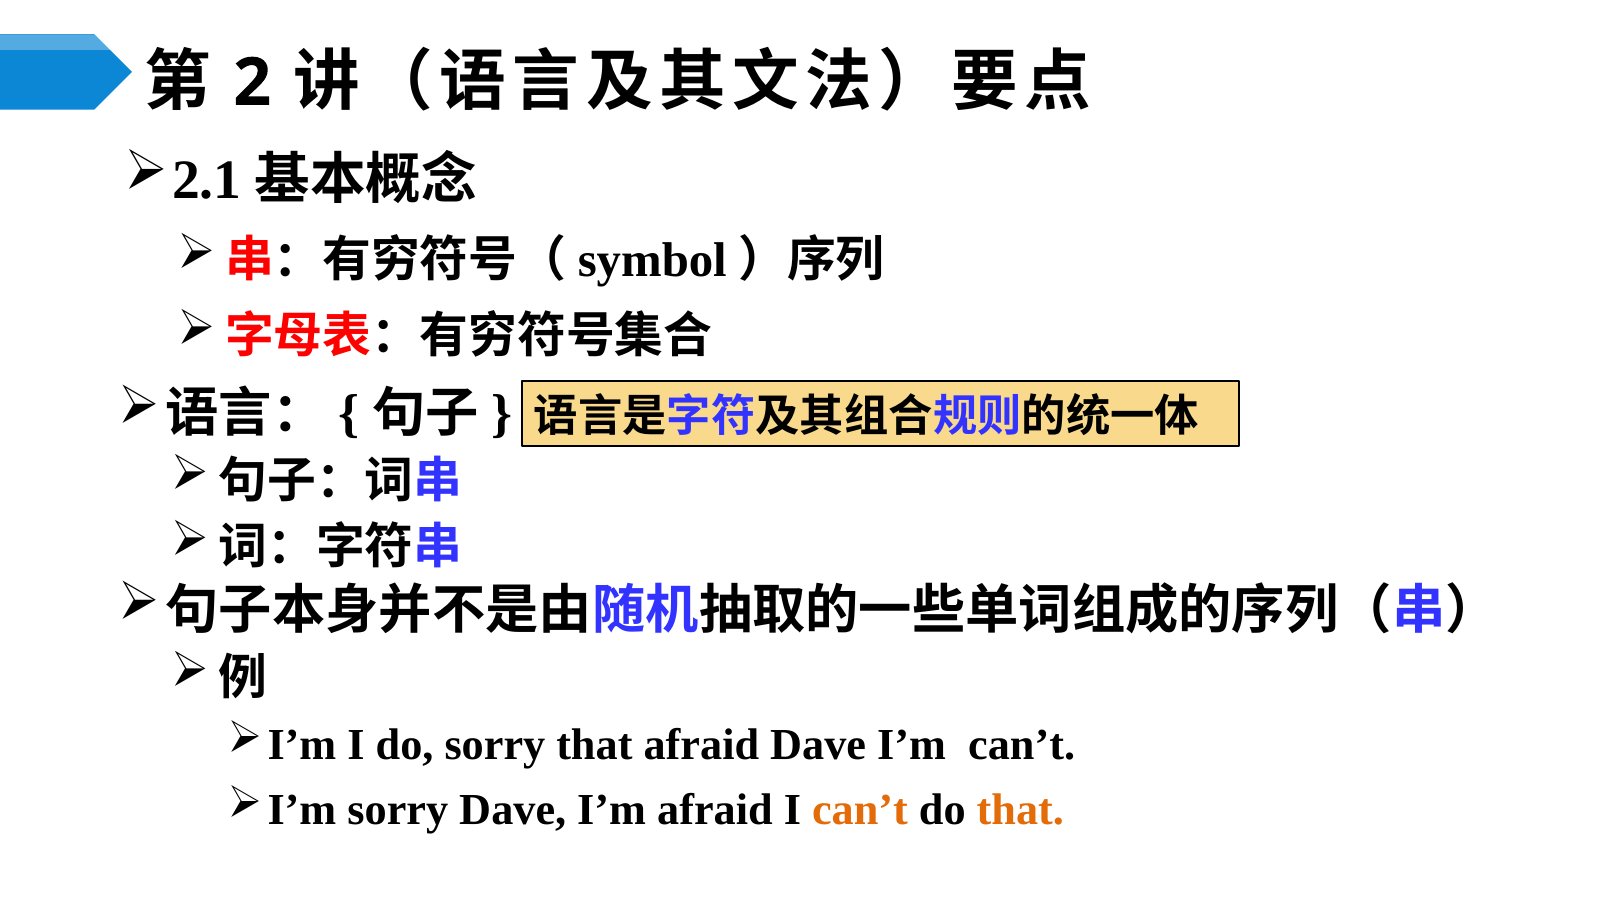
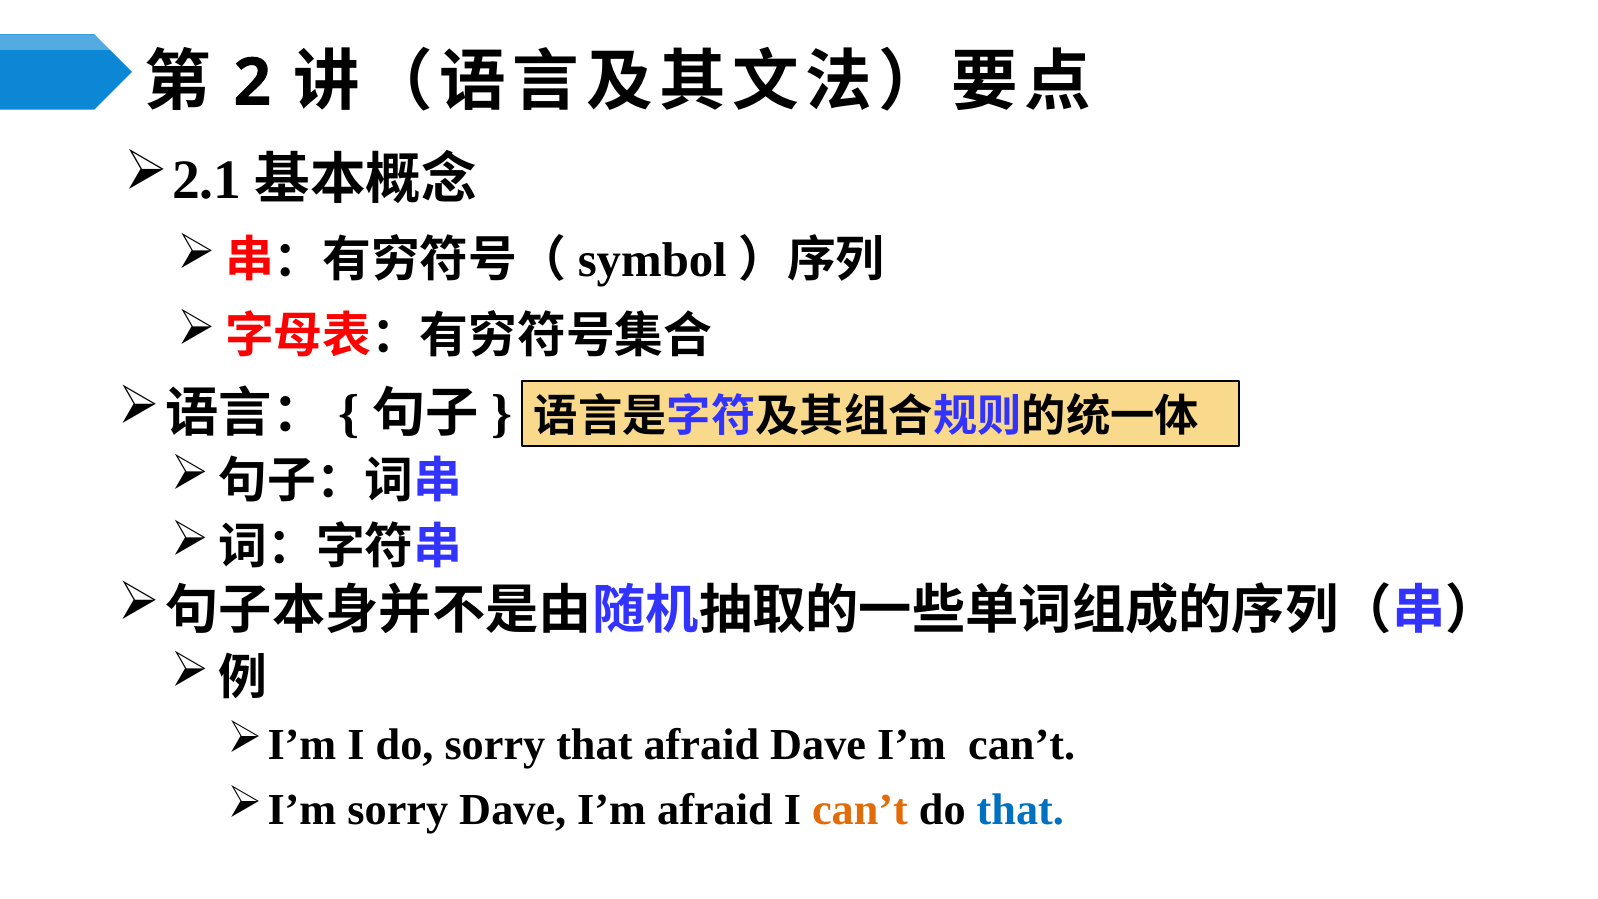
that at (1020, 809) colour: orange -> blue
